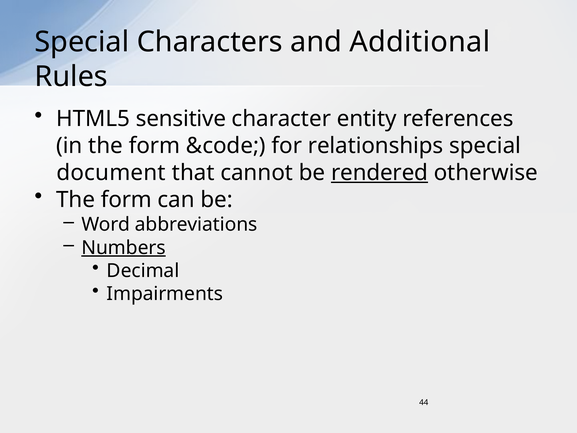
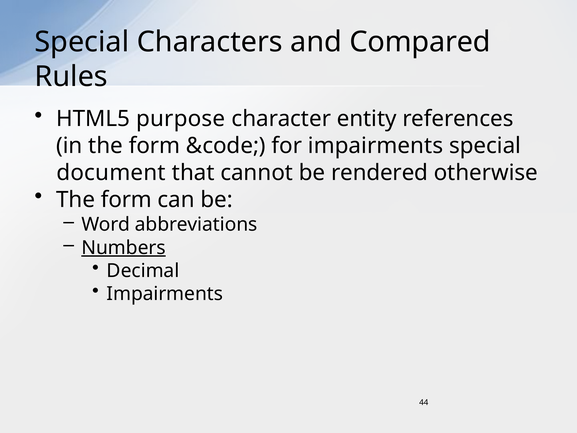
Additional: Additional -> Compared
sensitive: sensitive -> purpose
for relationships: relationships -> impairments
rendered underline: present -> none
